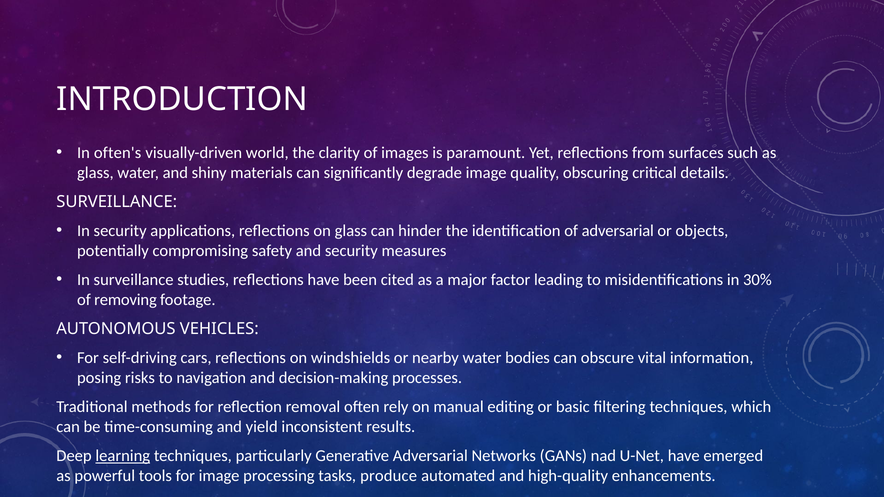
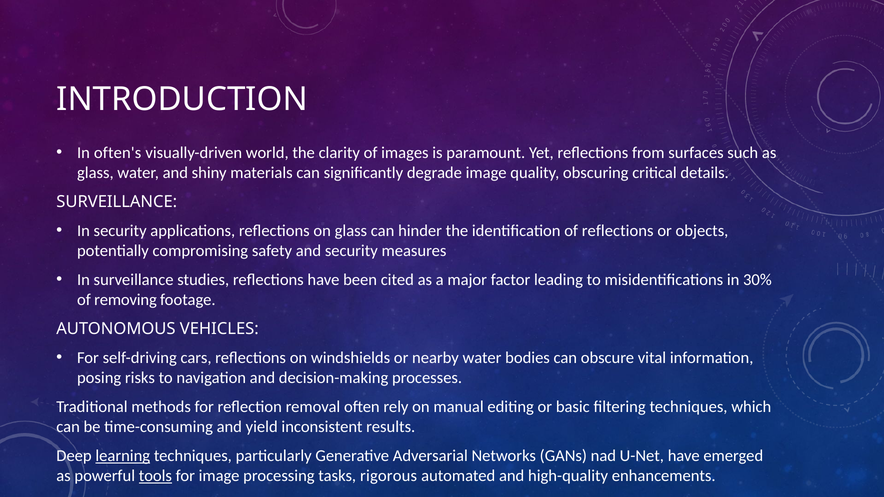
of adversarial: adversarial -> reflections
tools underline: none -> present
produce: produce -> rigorous
